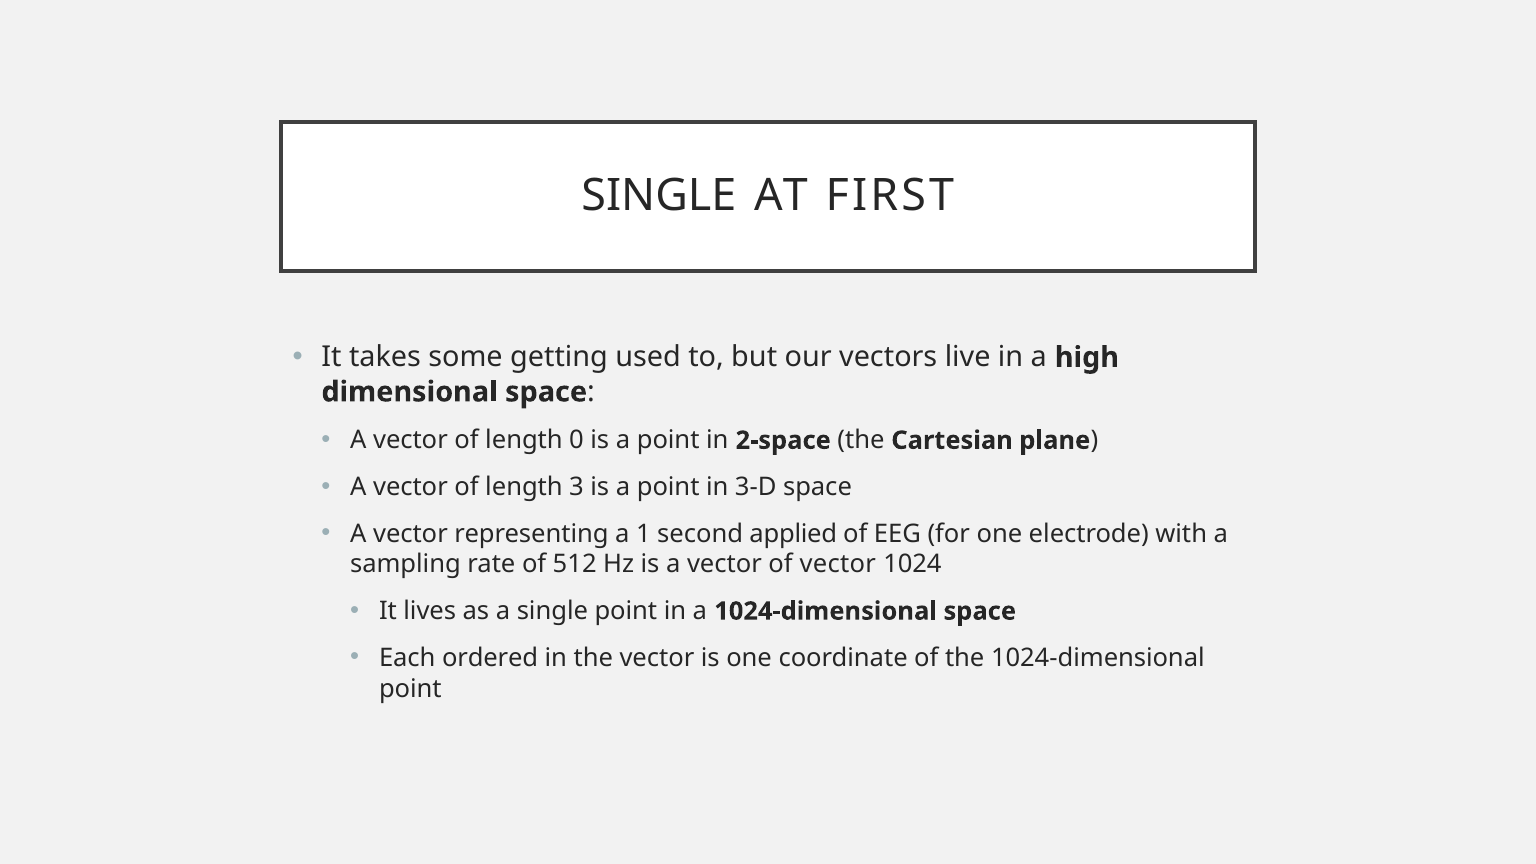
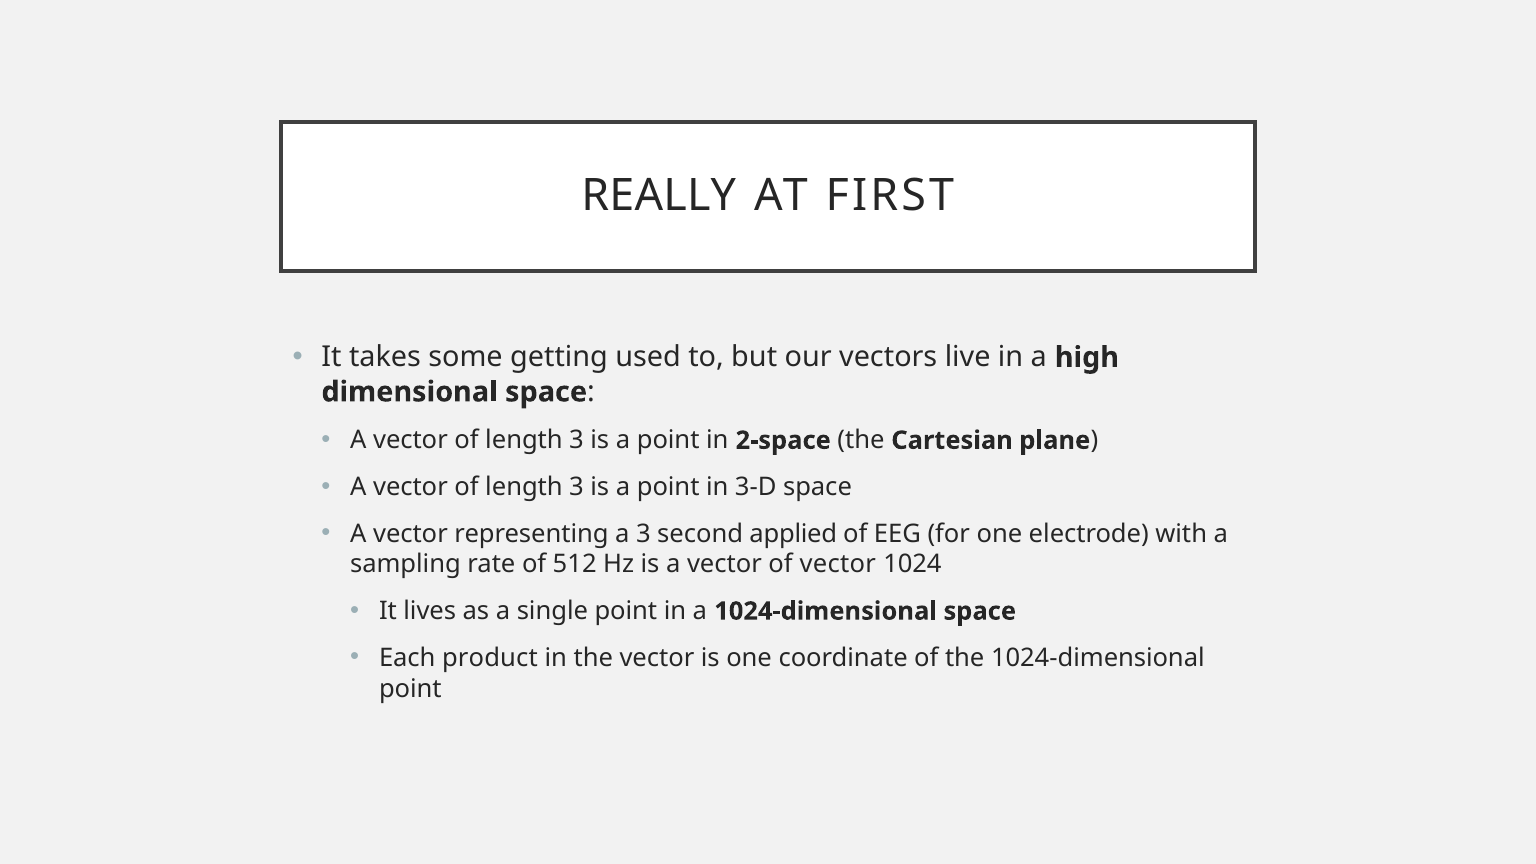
SINGLE at (659, 196): SINGLE -> REALLY
0 at (577, 440): 0 -> 3
a 1: 1 -> 3
ordered: ordered -> product
